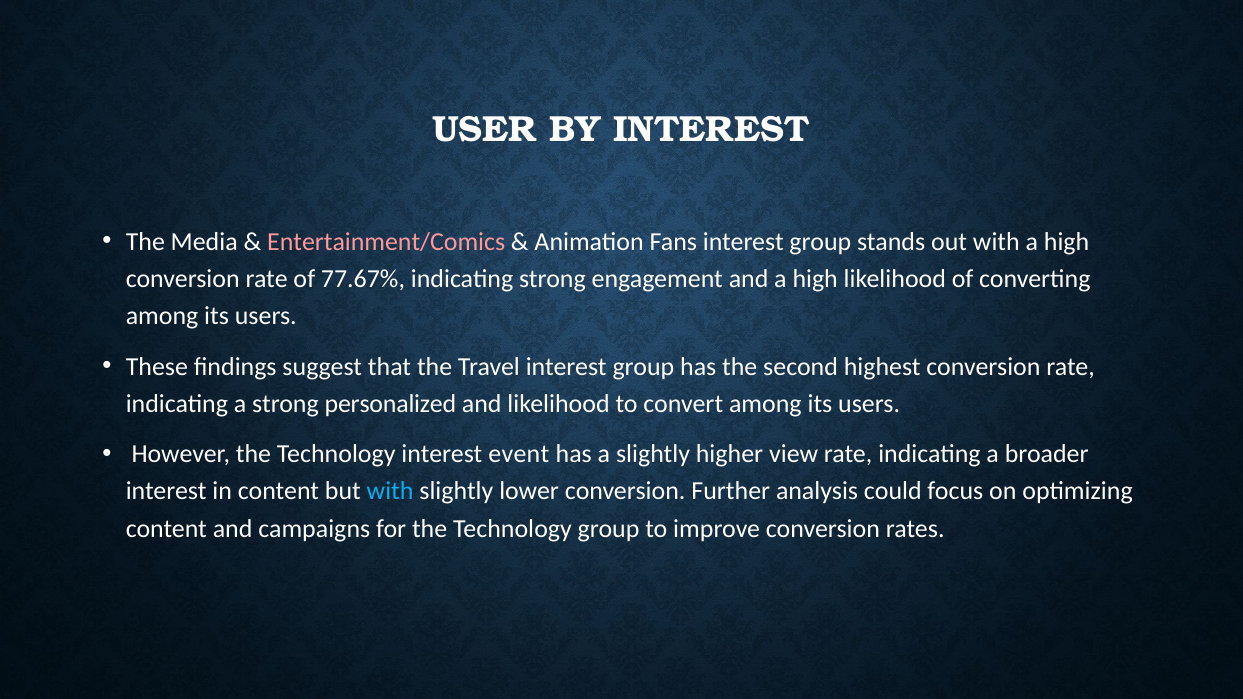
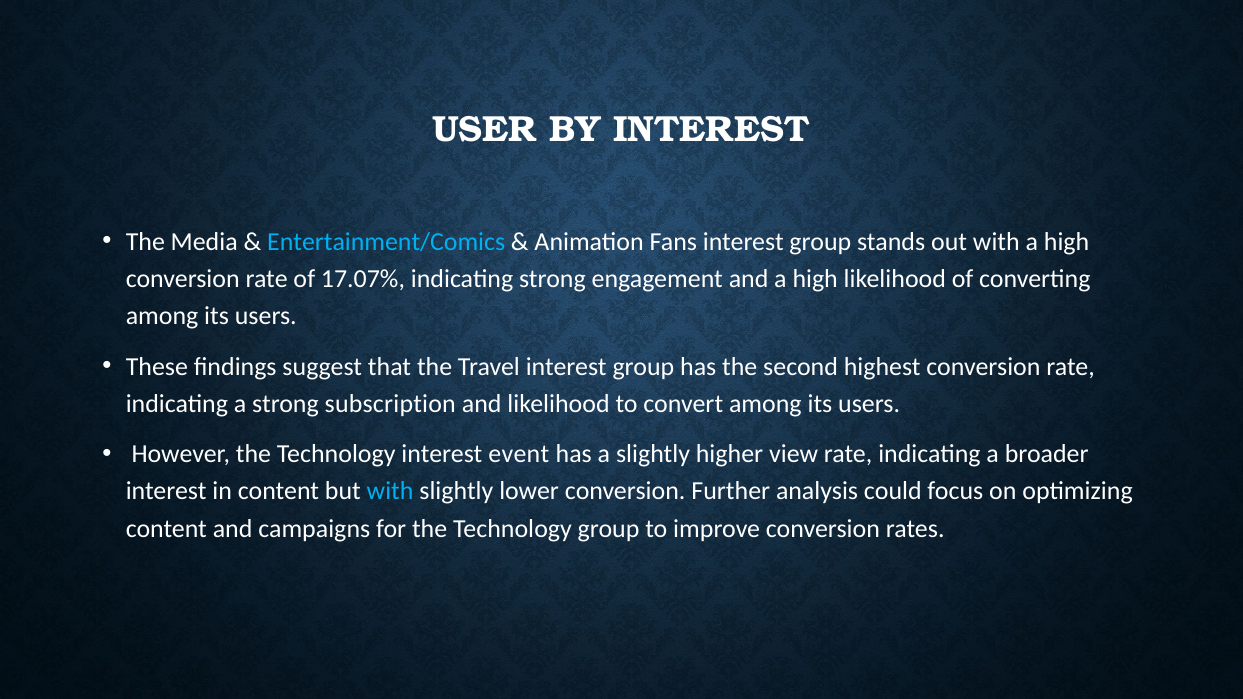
Entertainment/Comics colour: pink -> light blue
77.67%: 77.67% -> 17.07%
personalized: personalized -> subscription
